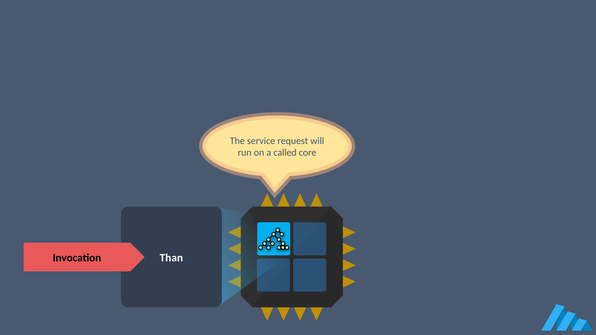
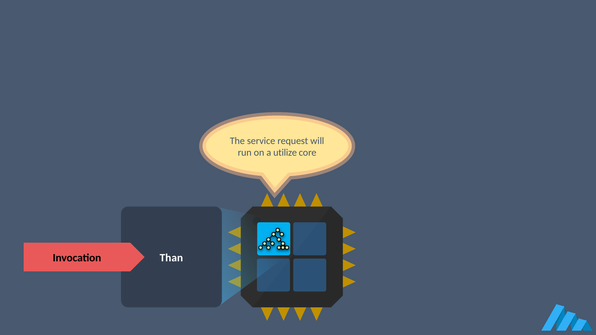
called: called -> utilize
